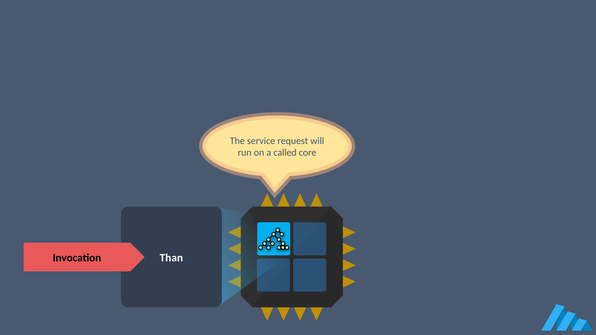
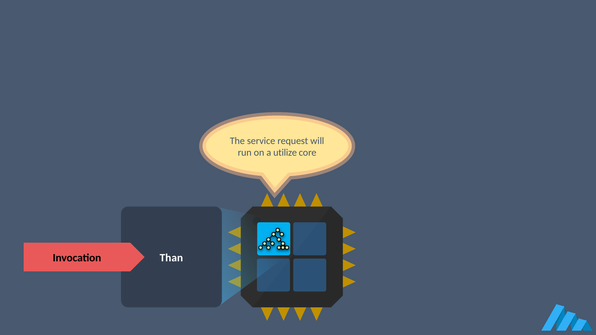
called: called -> utilize
